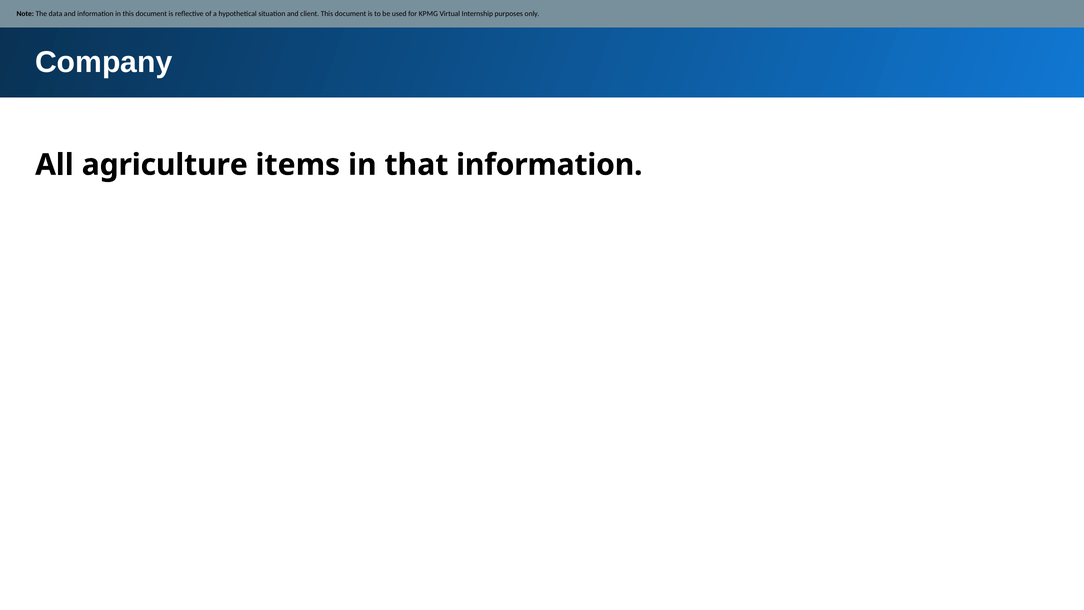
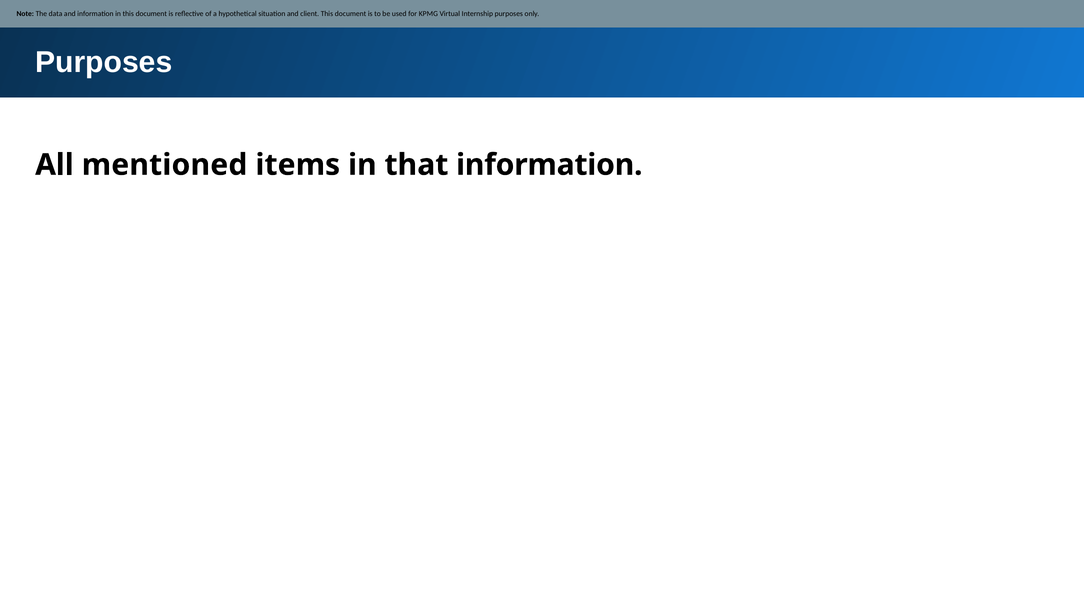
Company at (104, 62): Company -> Purposes
agriculture: agriculture -> mentioned
